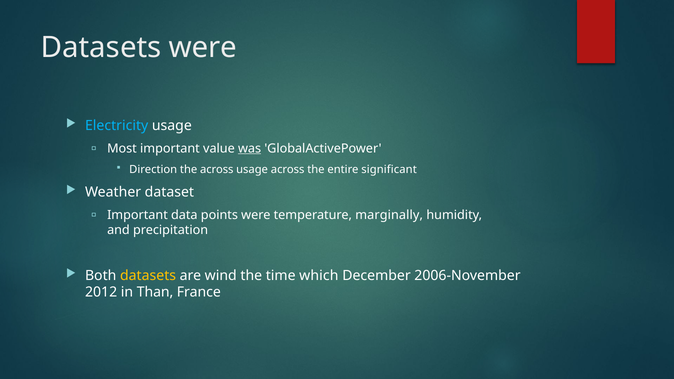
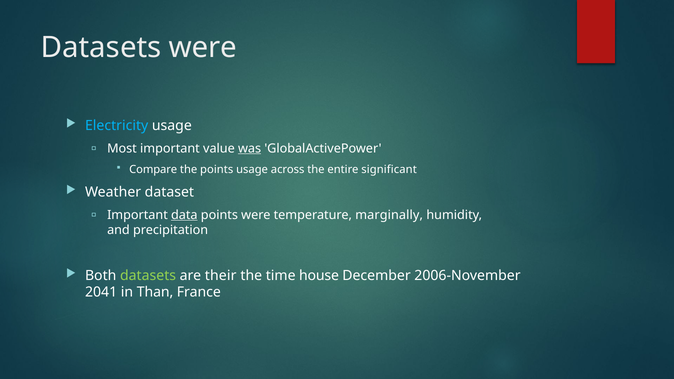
Direction: Direction -> Compare
the across: across -> points
data underline: none -> present
datasets at (148, 275) colour: yellow -> light green
wind: wind -> their
which: which -> house
2012: 2012 -> 2041
